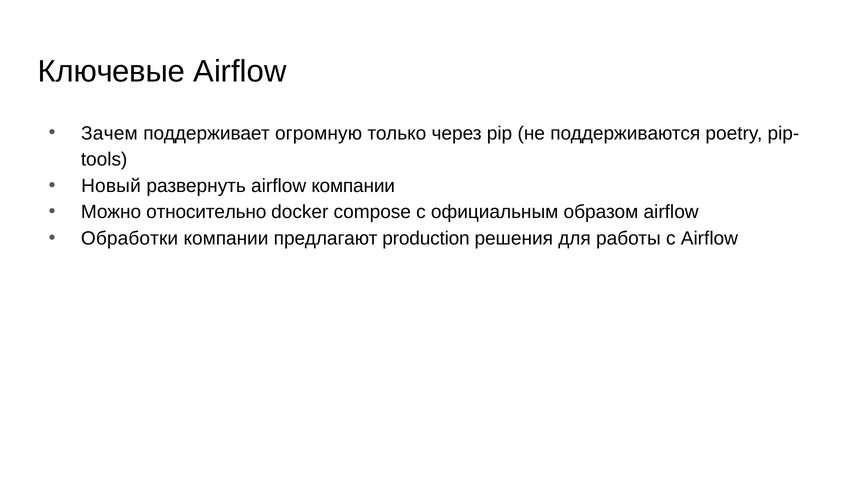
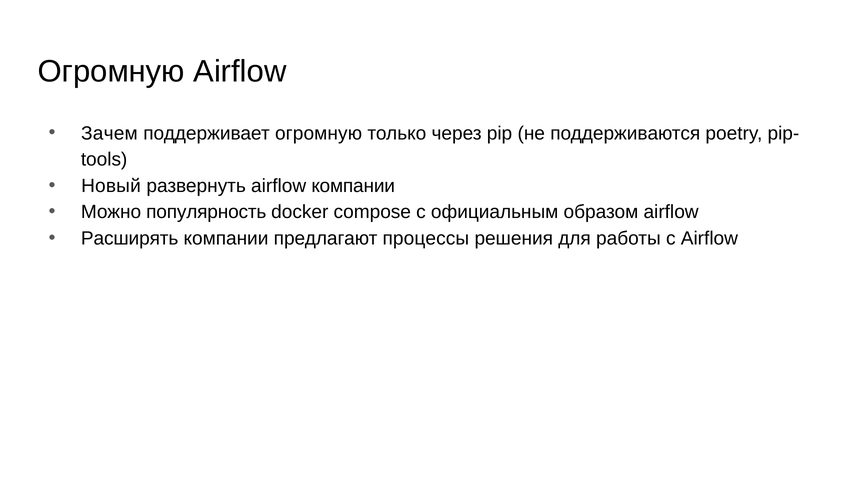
Ключевые at (111, 71): Ключевые -> Огромную
относительно: относительно -> популярность
Обработки: Обработки -> Расширять
production: production -> процессы
